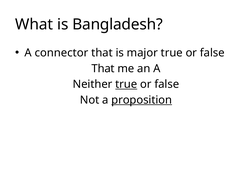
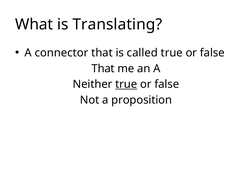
Bangladesh: Bangladesh -> Translating
major: major -> called
proposition underline: present -> none
